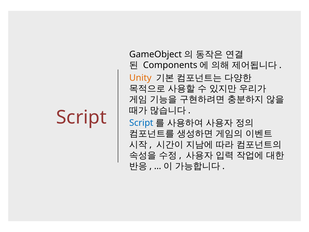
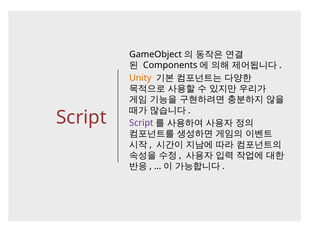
Script at (141, 123) colour: blue -> purple
